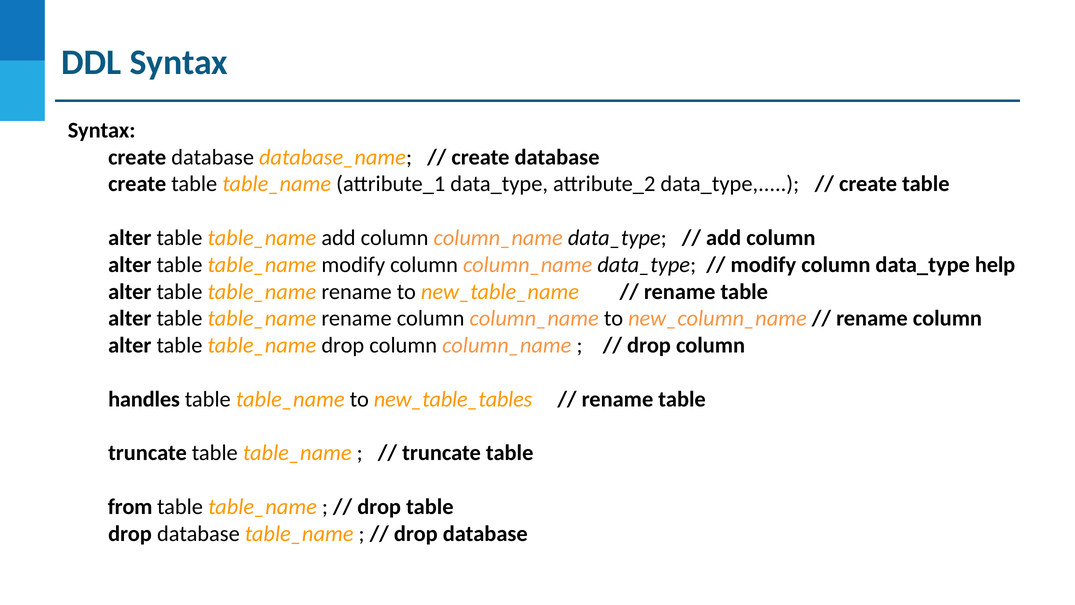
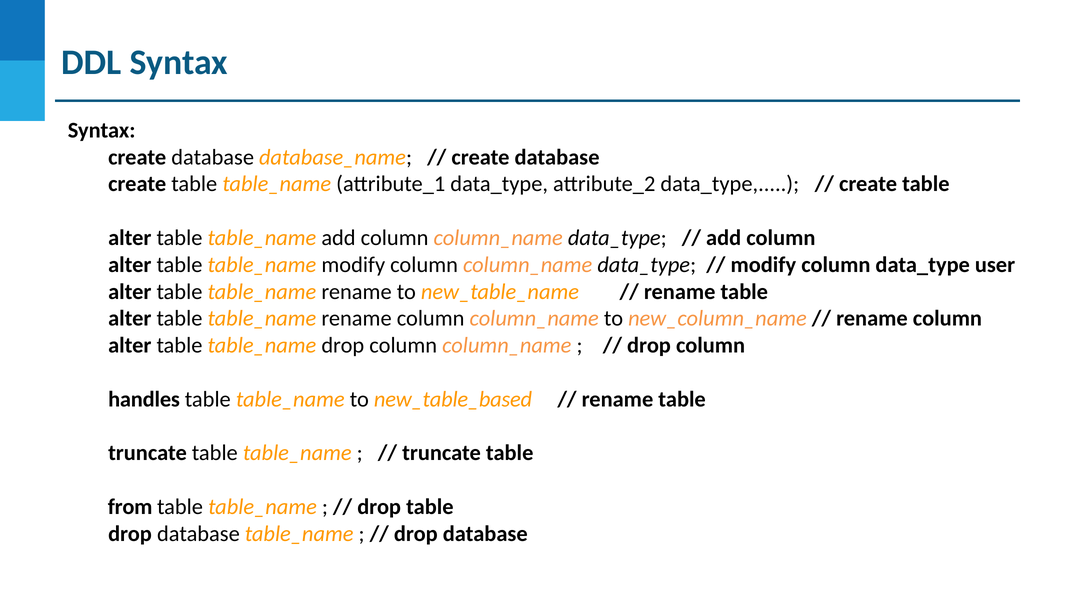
help: help -> user
new_table_tables: new_table_tables -> new_table_based
